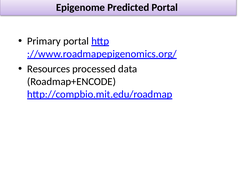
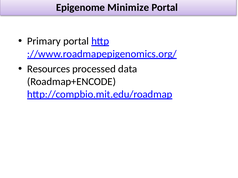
Predicted: Predicted -> Minimize
